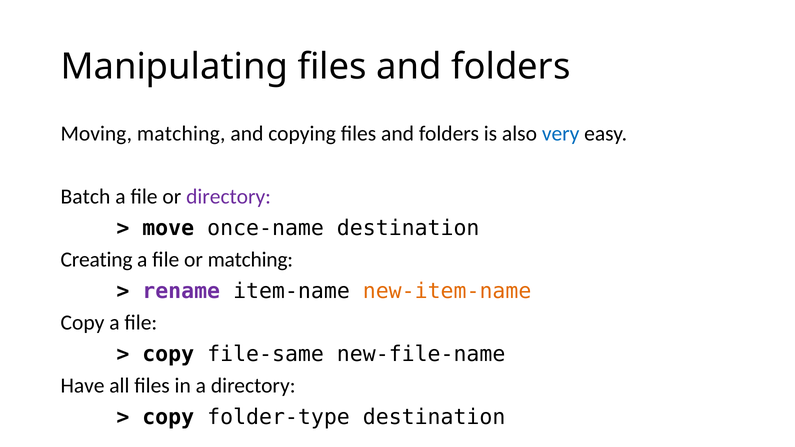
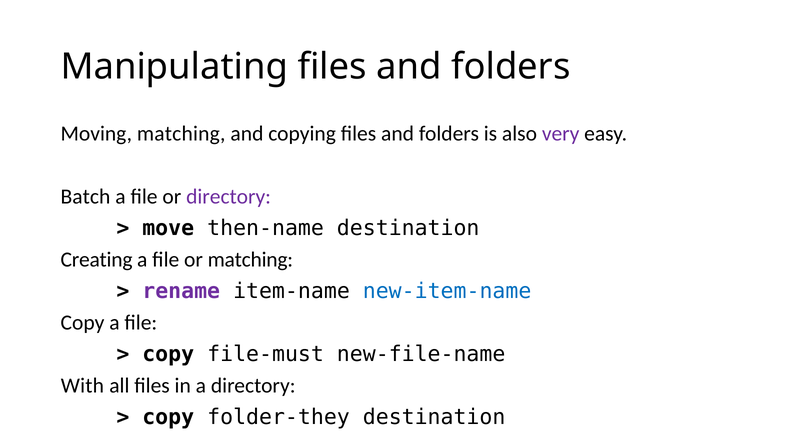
very colour: blue -> purple
once-name: once-name -> then-name
new-item-name colour: orange -> blue
file-same: file-same -> file-must
Have: Have -> With
folder-type: folder-type -> folder-they
